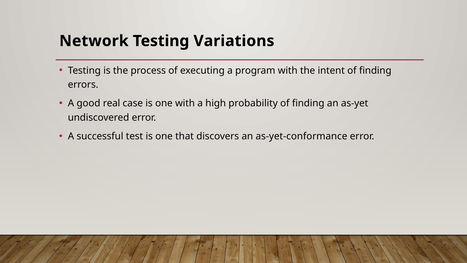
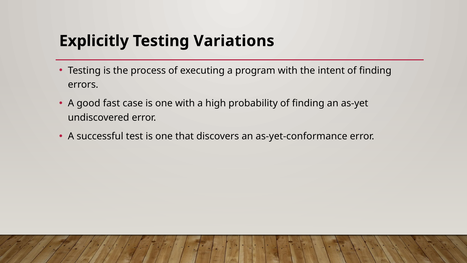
Network: Network -> Explicitly
real: real -> fast
